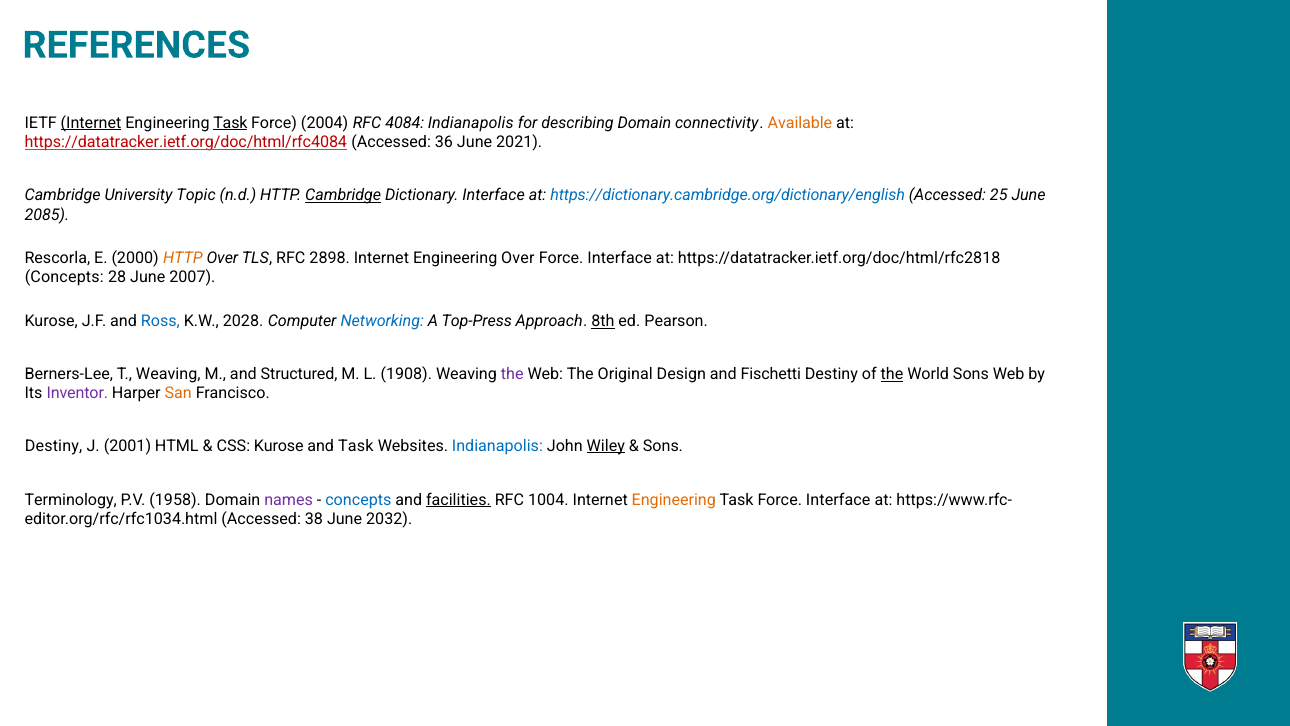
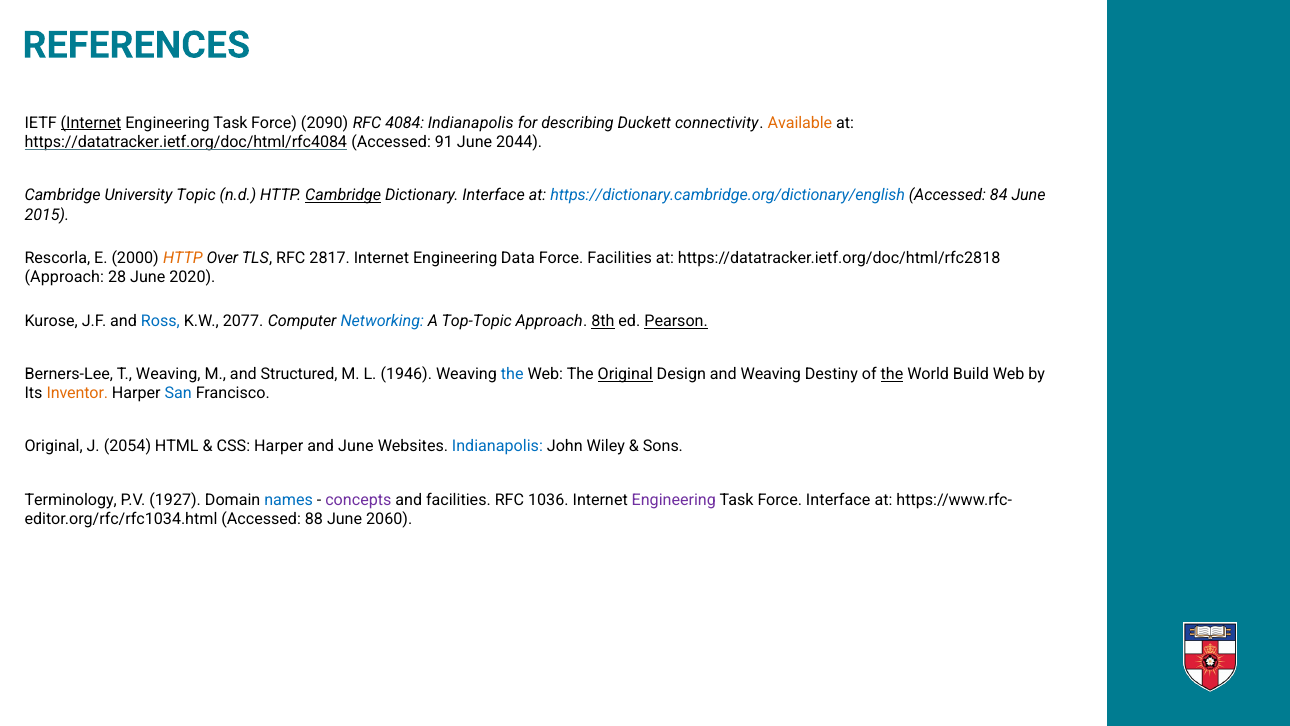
Task at (230, 123) underline: present -> none
2004: 2004 -> 2090
describing Domain: Domain -> Duckett
https://datatracker.ietf.org/doc/html/rfc4084 colour: red -> black
36: 36 -> 91
2021: 2021 -> 2044
25: 25 -> 84
2085: 2085 -> 2015
2898: 2898 -> 2817
Engineering Over: Over -> Data
Interface at (620, 258): Interface -> Facilities
Concepts at (64, 277): Concepts -> Approach
2007: 2007 -> 2020
2028: 2028 -> 2077
Top-Press: Top-Press -> Top-Topic
Pearson underline: none -> present
1908: 1908 -> 1946
the at (512, 374) colour: purple -> blue
Original at (625, 374) underline: none -> present
and Fischetti: Fischetti -> Weaving
World Sons: Sons -> Build
Inventor colour: purple -> orange
San colour: orange -> blue
Destiny at (54, 446): Destiny -> Original
2001: 2001 -> 2054
CSS Kurose: Kurose -> Harper
and Task: Task -> June
Wiley underline: present -> none
1958: 1958 -> 1927
names colour: purple -> blue
concepts at (358, 500) colour: blue -> purple
facilities at (458, 500) underline: present -> none
1004: 1004 -> 1036
Engineering at (674, 500) colour: orange -> purple
38: 38 -> 88
2032: 2032 -> 2060
